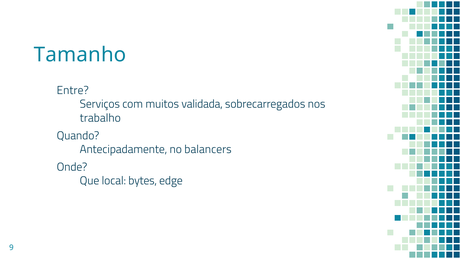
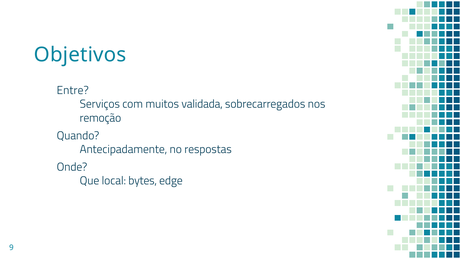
Tamanho: Tamanho -> Objetivos
trabalho: trabalho -> remoção
balancers: balancers -> respostas
